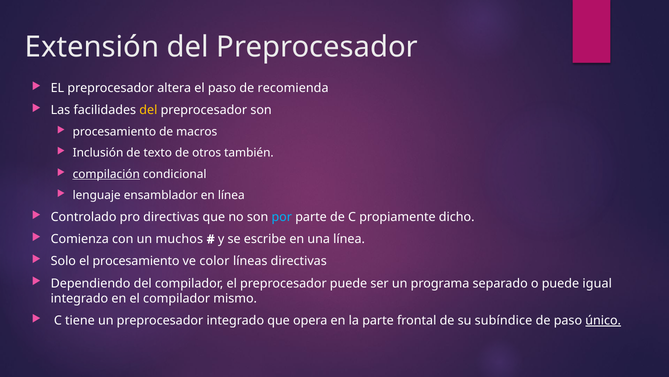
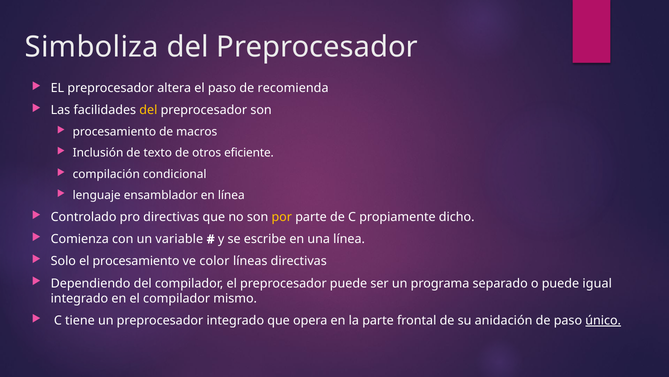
Extensión: Extensión -> Simboliza
también: también -> eficiente
compilación underline: present -> none
por colour: light blue -> yellow
muchos: muchos -> variable
subíndice: subíndice -> anidación
